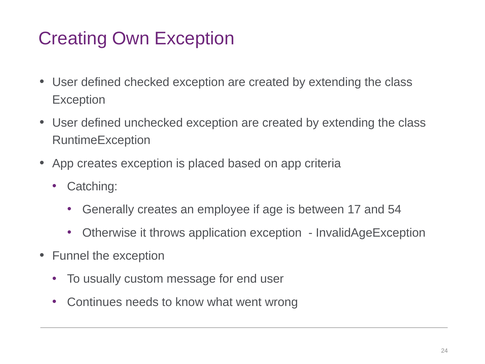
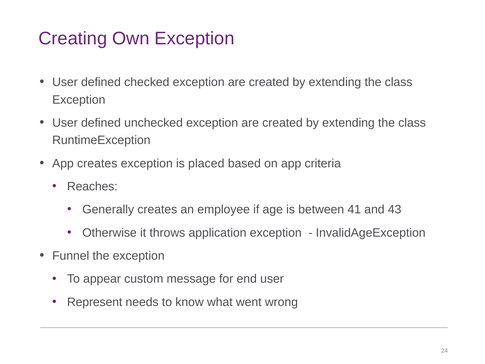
Catching: Catching -> Reaches
17: 17 -> 41
54: 54 -> 43
usually: usually -> appear
Continues: Continues -> Represent
